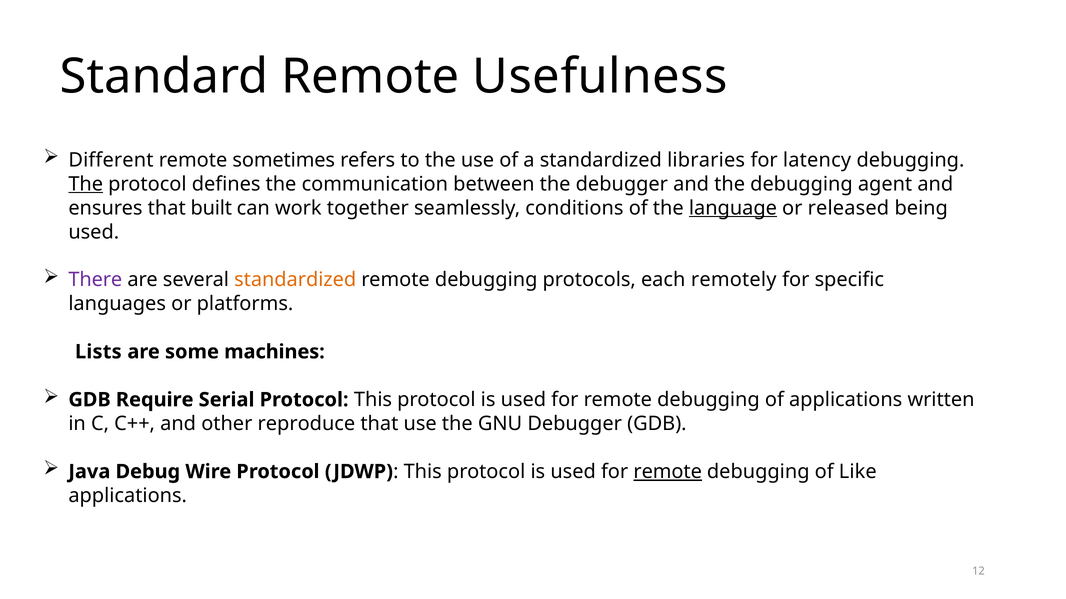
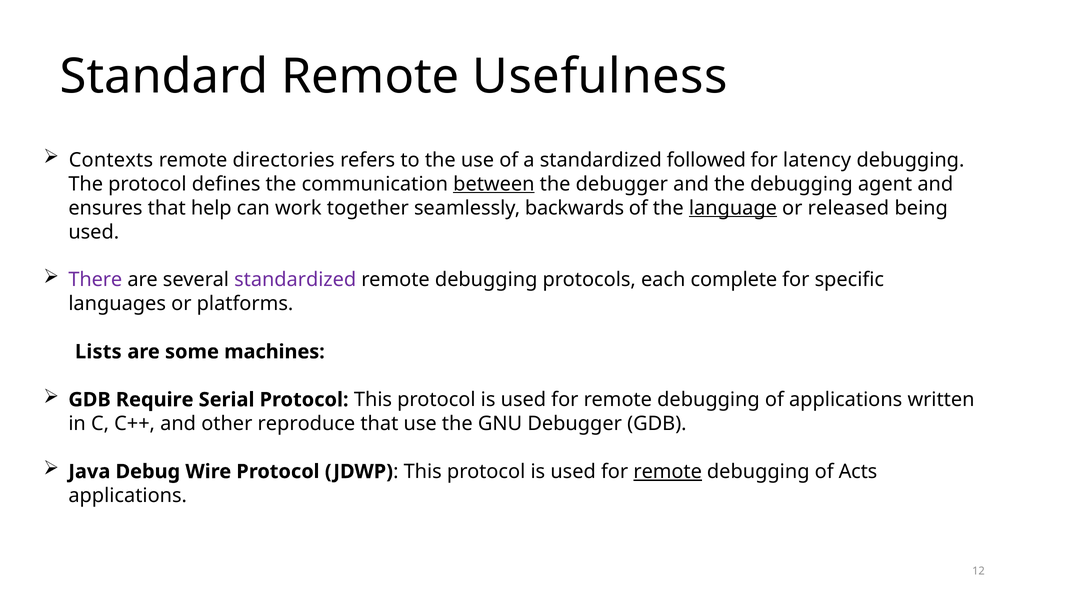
Different: Different -> Contexts
sometimes: sometimes -> directories
libraries: libraries -> followed
The at (86, 184) underline: present -> none
between underline: none -> present
built: built -> help
conditions: conditions -> backwards
standardized at (295, 280) colour: orange -> purple
remotely: remotely -> complete
Like: Like -> Acts
